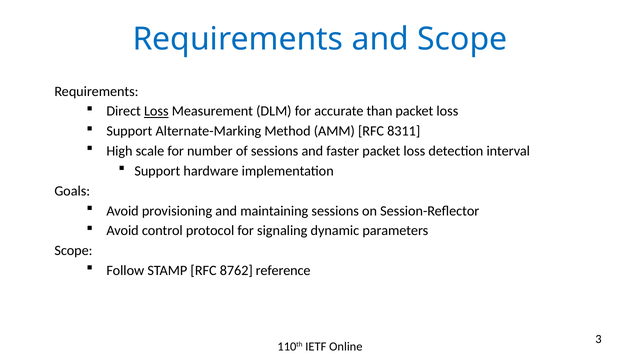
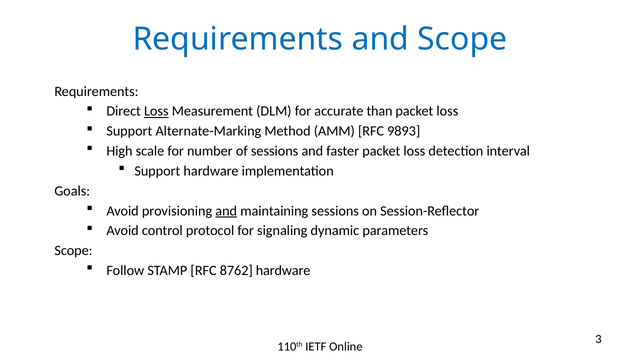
8311: 8311 -> 9893
and at (226, 211) underline: none -> present
8762 reference: reference -> hardware
